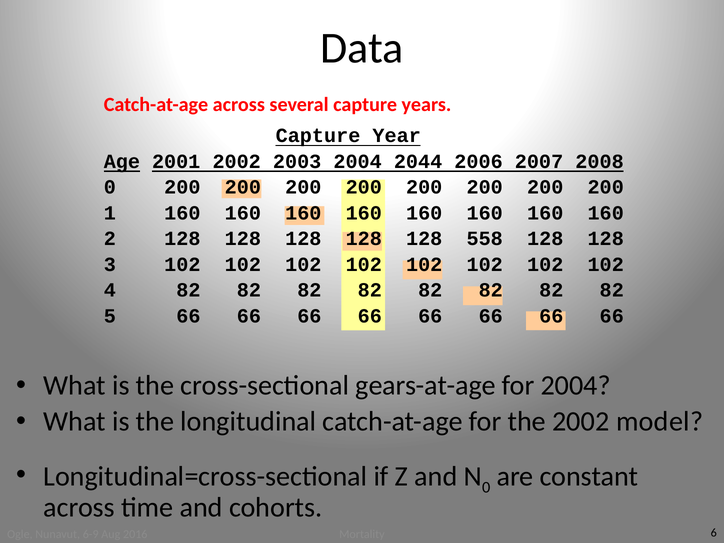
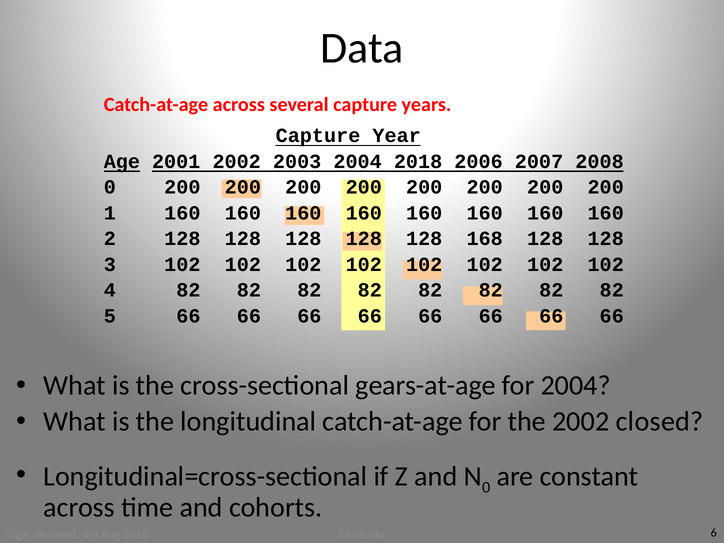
2044: 2044 -> 2018
558: 558 -> 168
model: model -> closed
